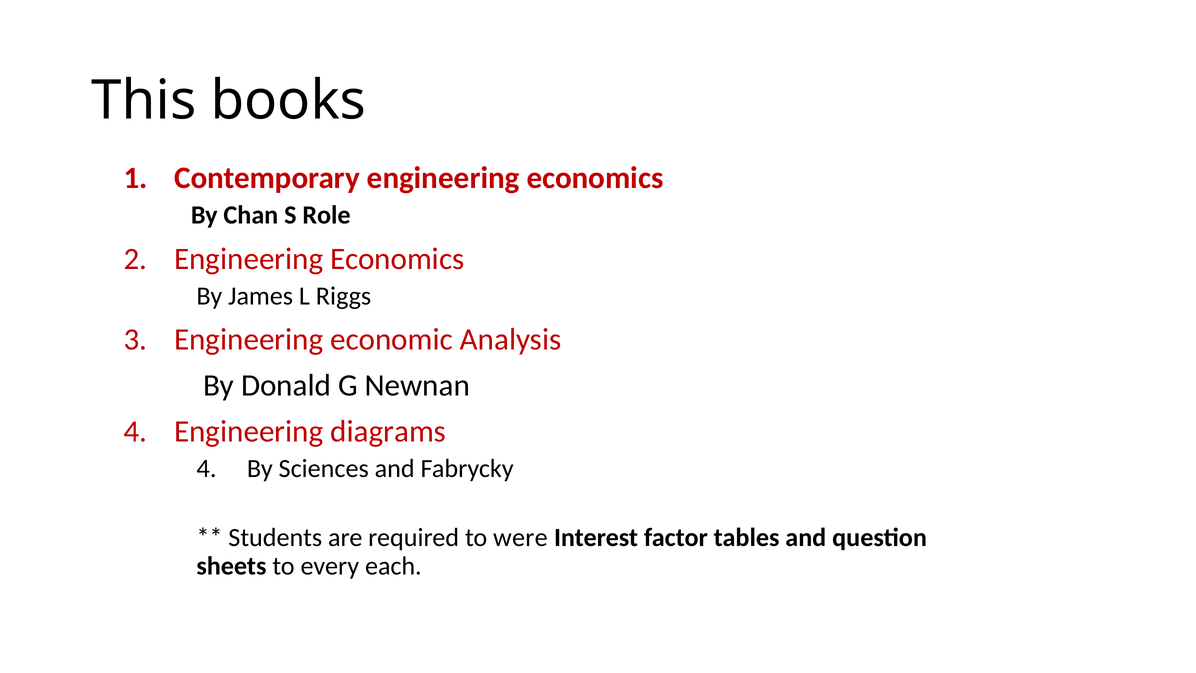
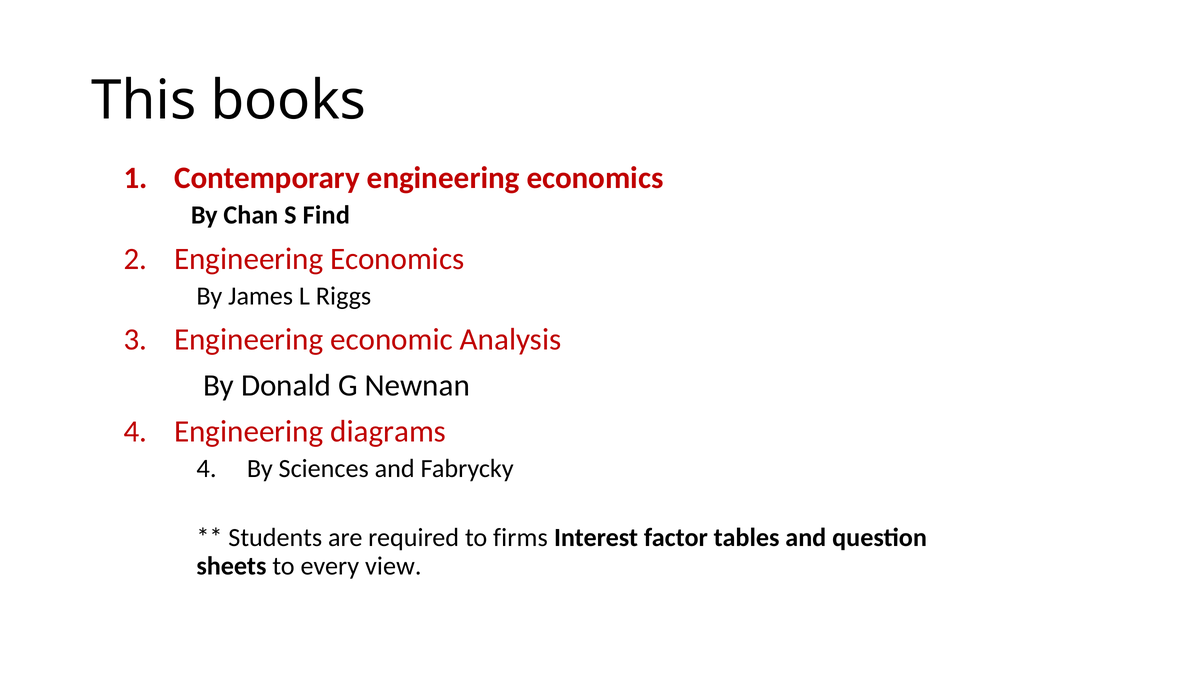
Role: Role -> Find
were: were -> firms
each: each -> view
